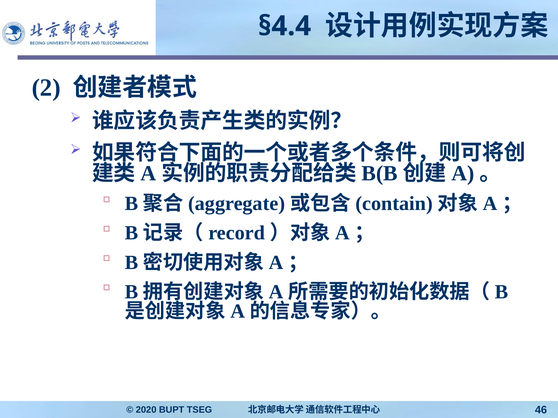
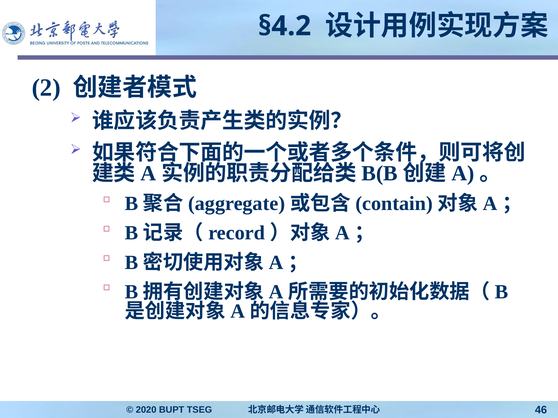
§4.4: §4.4 -> §4.2
